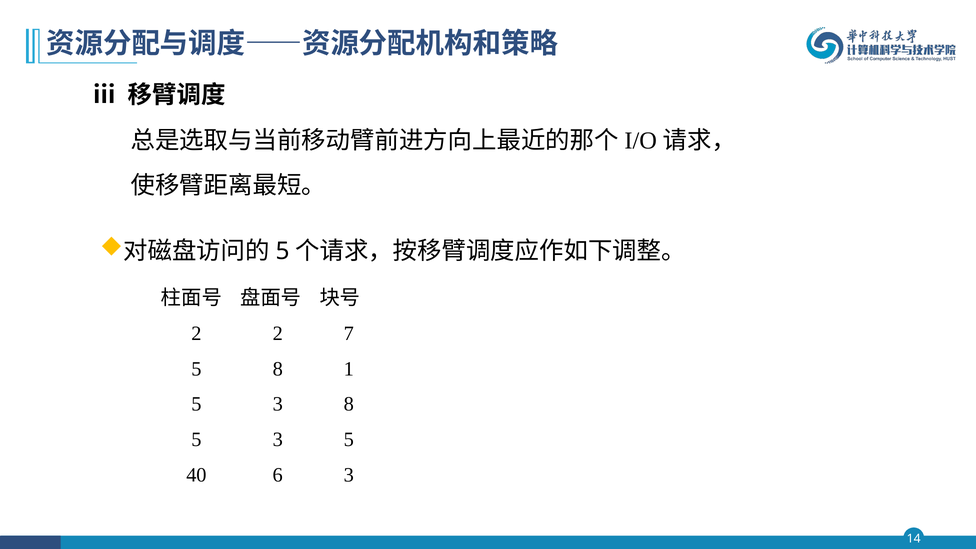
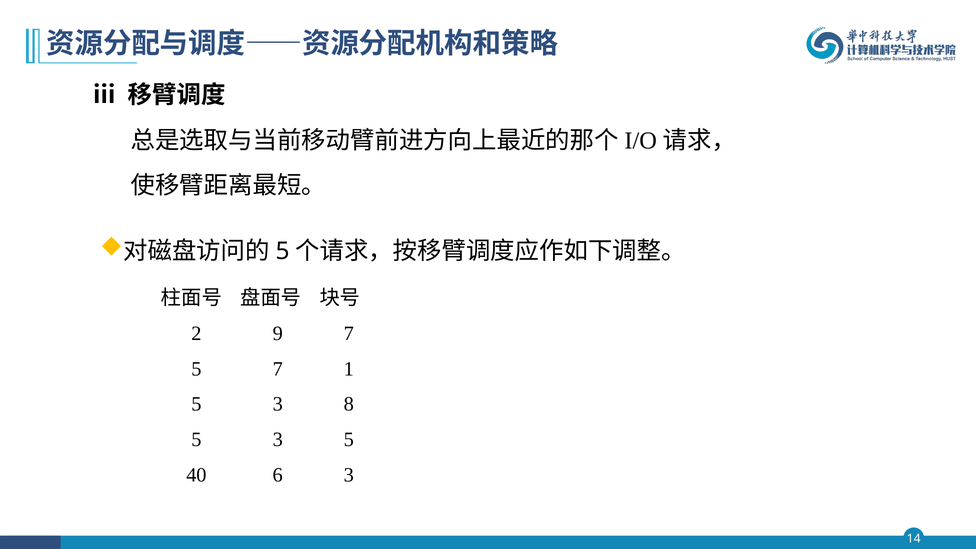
2 2: 2 -> 9
5 8: 8 -> 7
